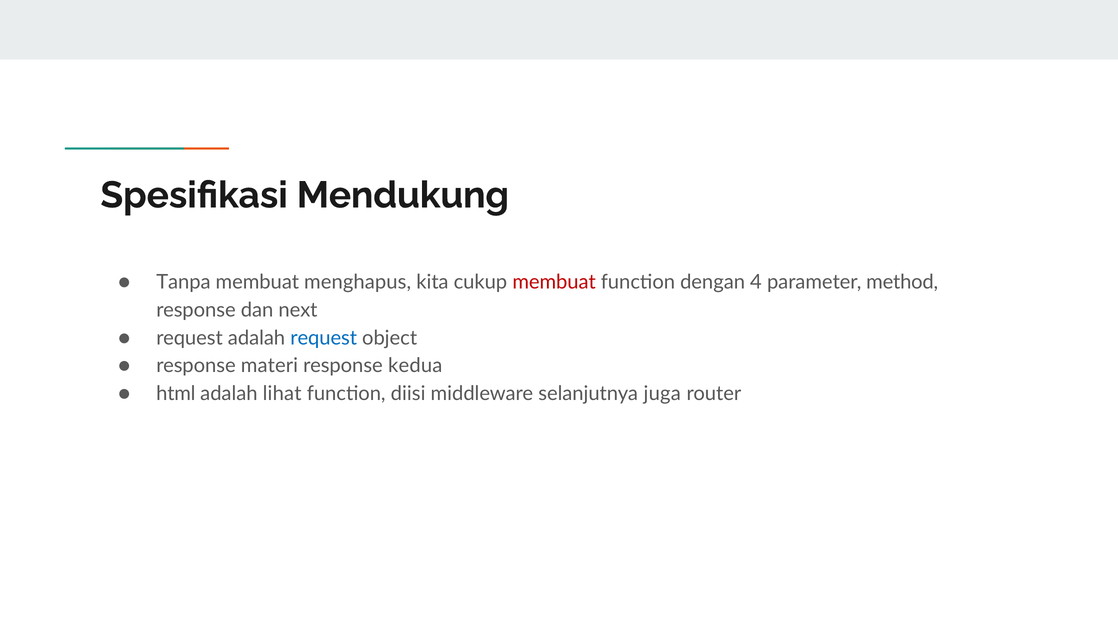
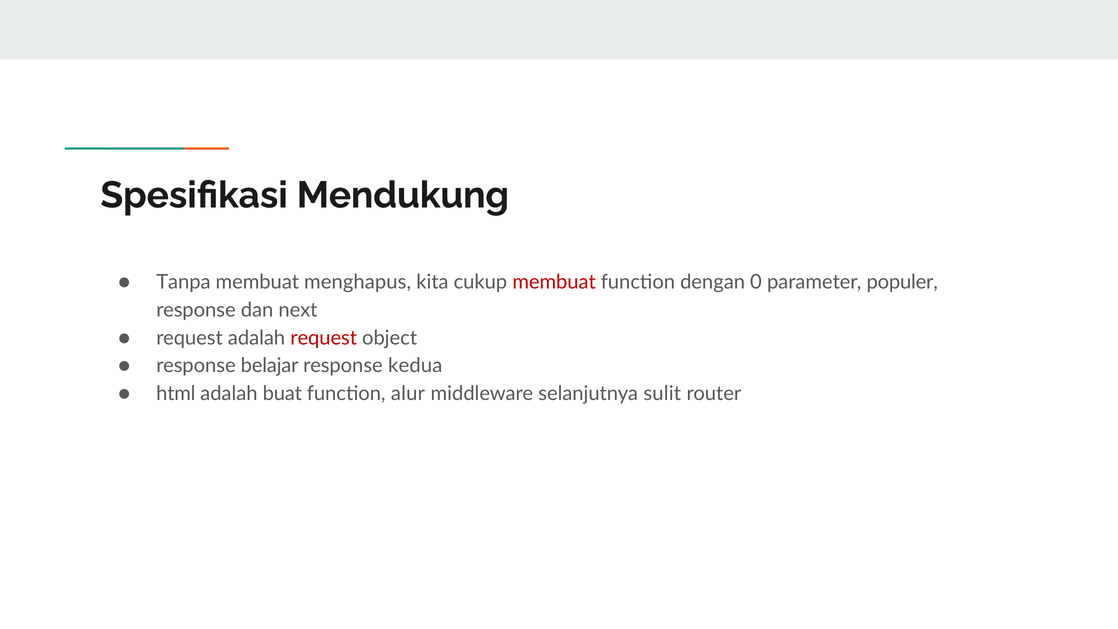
4: 4 -> 0
method: method -> populer
request at (324, 338) colour: blue -> red
materi: materi -> belajar
lihat: lihat -> buat
diisi: diisi -> alur
juga: juga -> sulit
